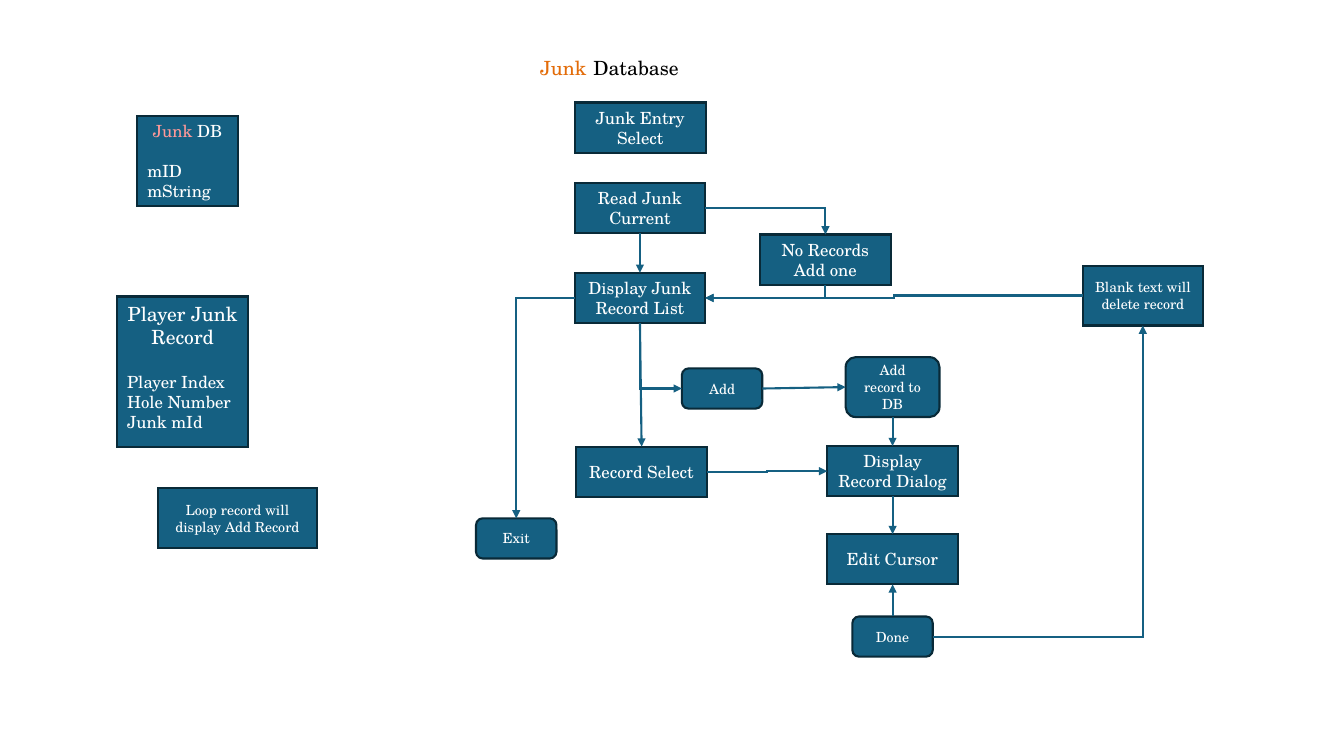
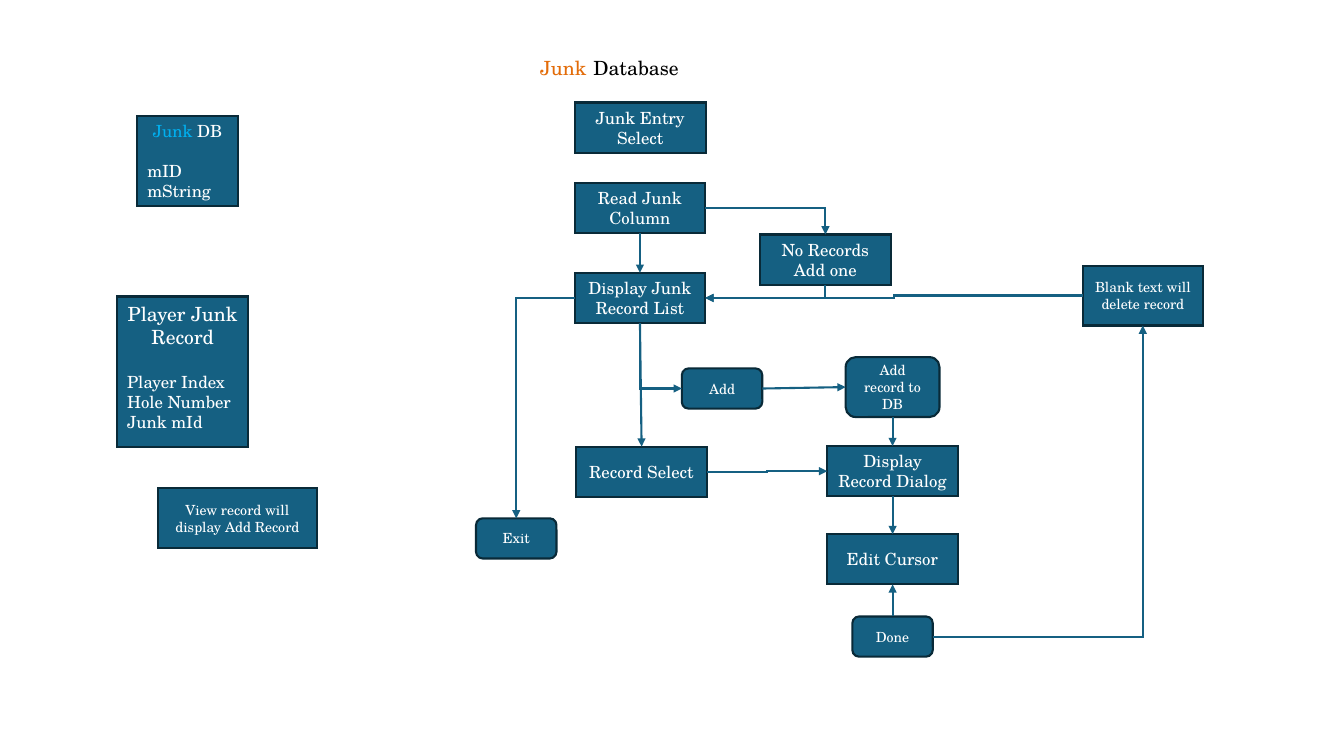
Junk at (173, 132) colour: pink -> light blue
Current: Current -> Column
Loop: Loop -> View
